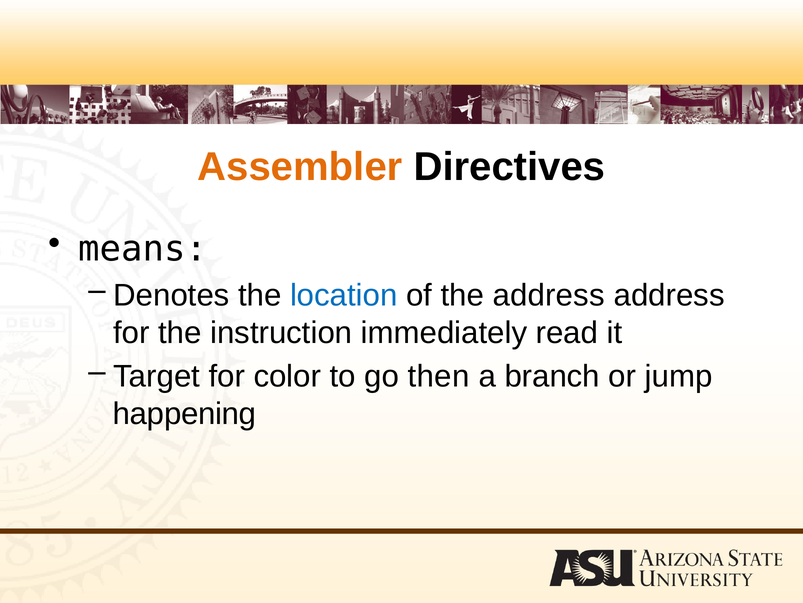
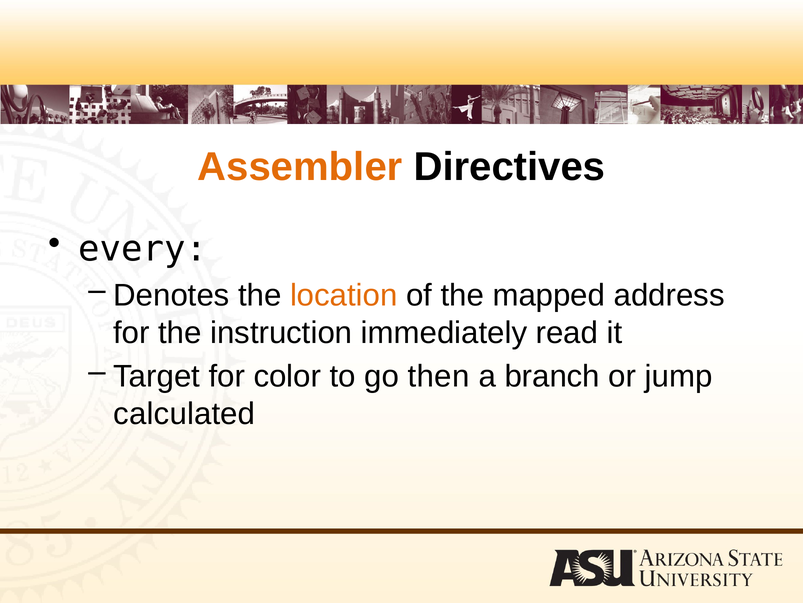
means: means -> every
location colour: blue -> orange
the address: address -> mapped
happening: happening -> calculated
